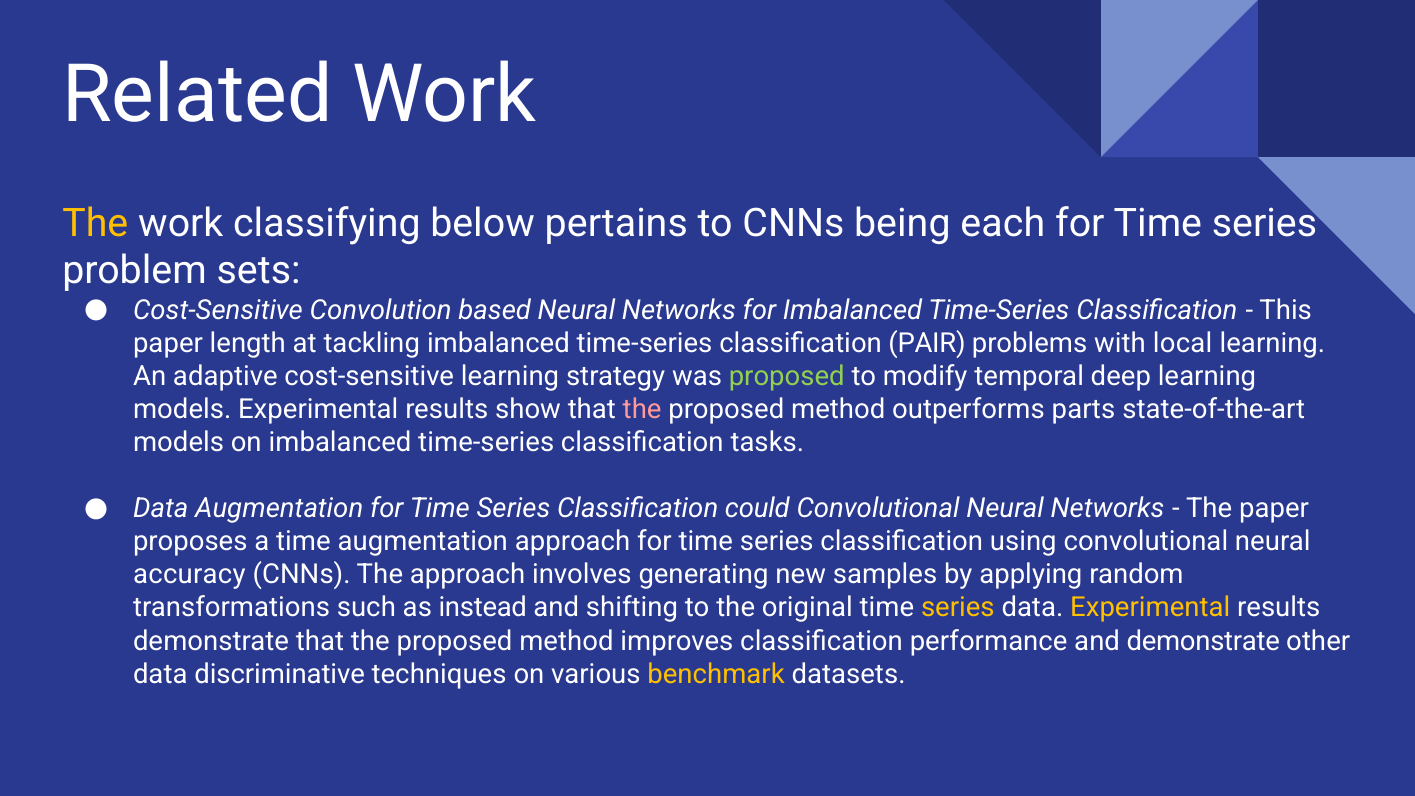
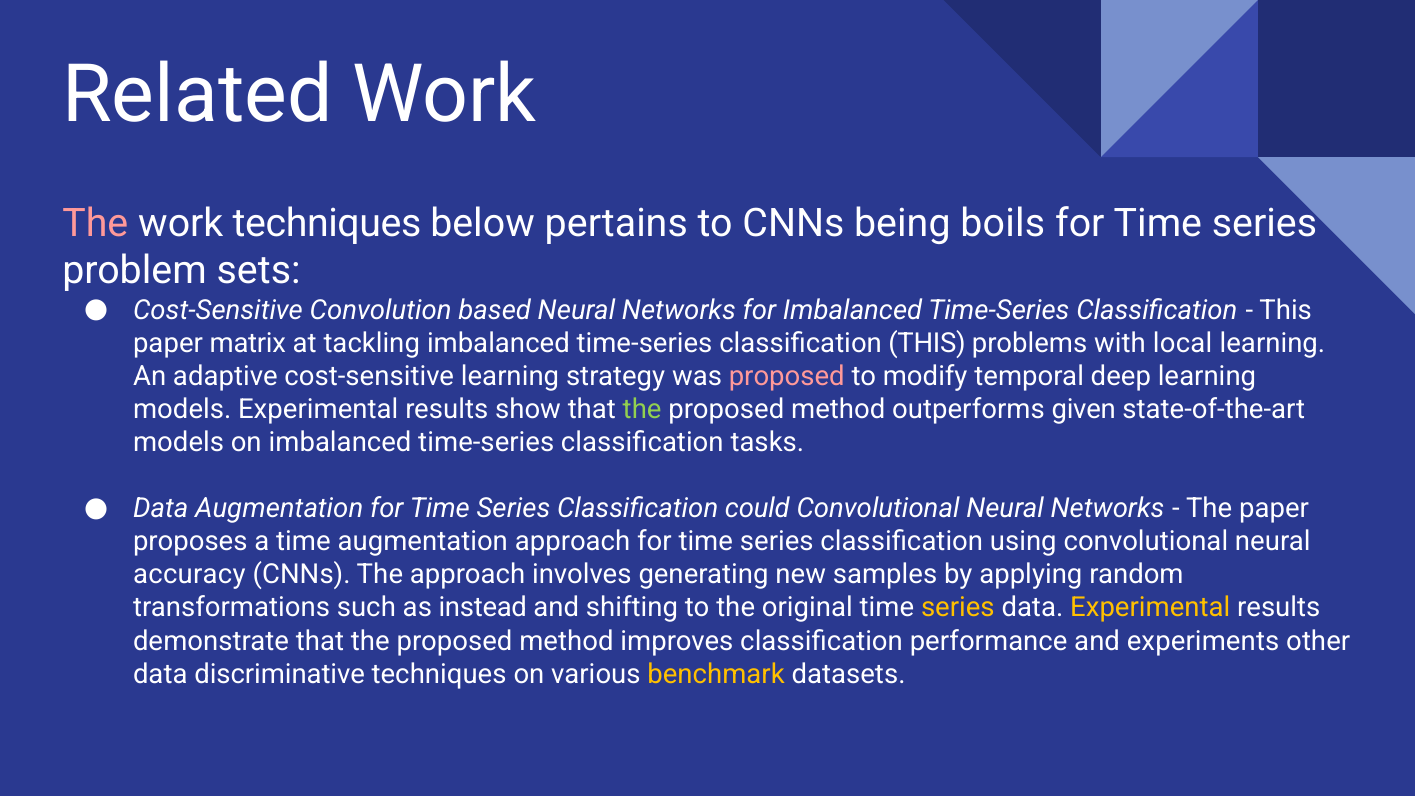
The at (95, 223) colour: yellow -> pink
work classifying: classifying -> techniques
each: each -> boils
length: length -> matrix
classification PAIR: PAIR -> THIS
proposed at (787, 376) colour: light green -> pink
the at (642, 409) colour: pink -> light green
parts: parts -> given
and demonstrate: demonstrate -> experiments
